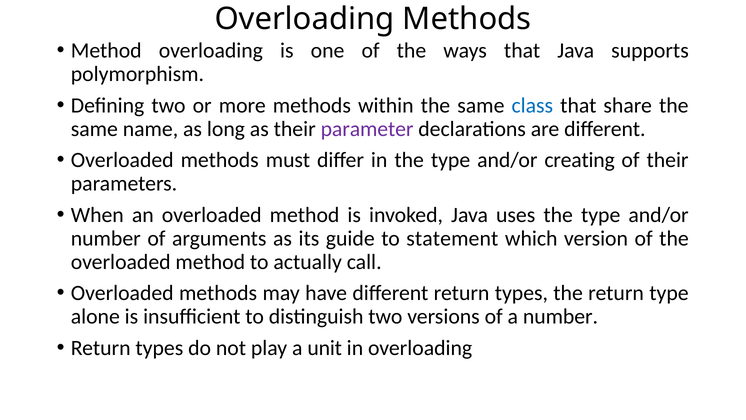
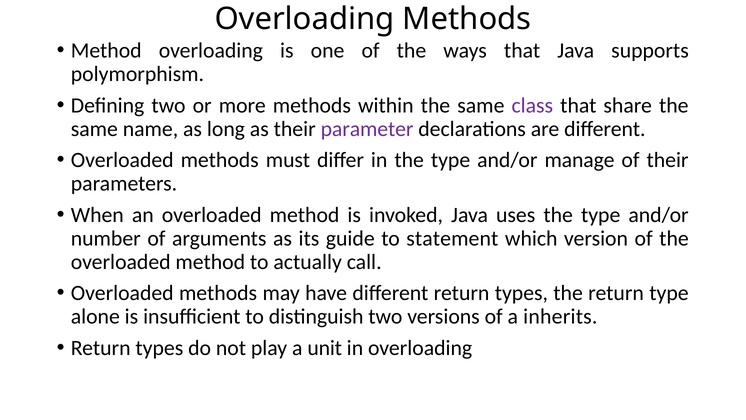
class colour: blue -> purple
creating: creating -> manage
a number: number -> inherits
